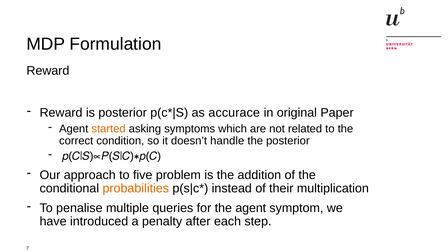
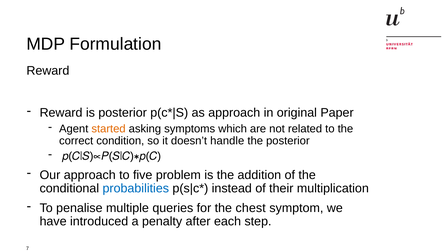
as accurace: accurace -> approach
probabilities colour: orange -> blue
the agent: agent -> chest
